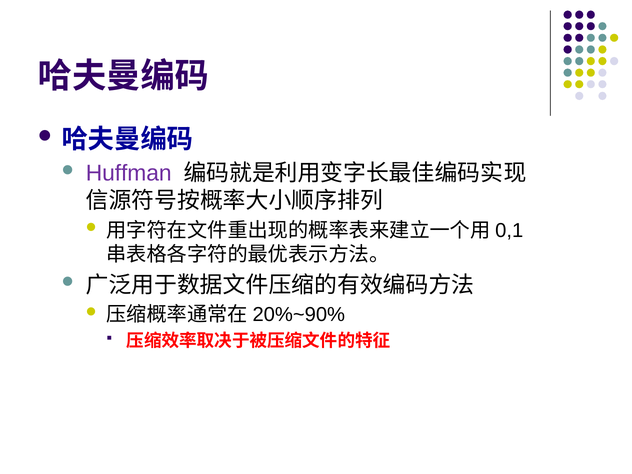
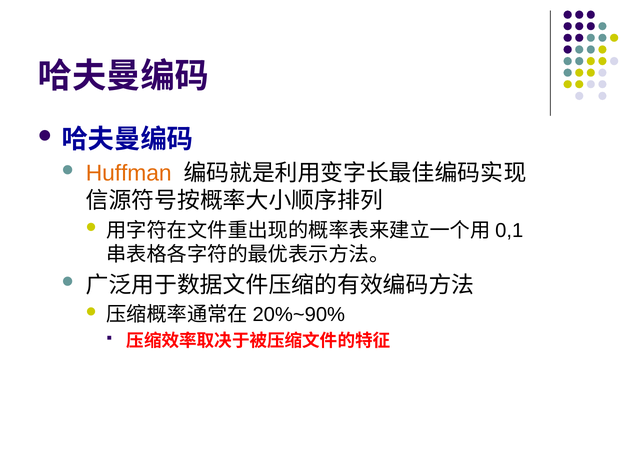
Huffman colour: purple -> orange
